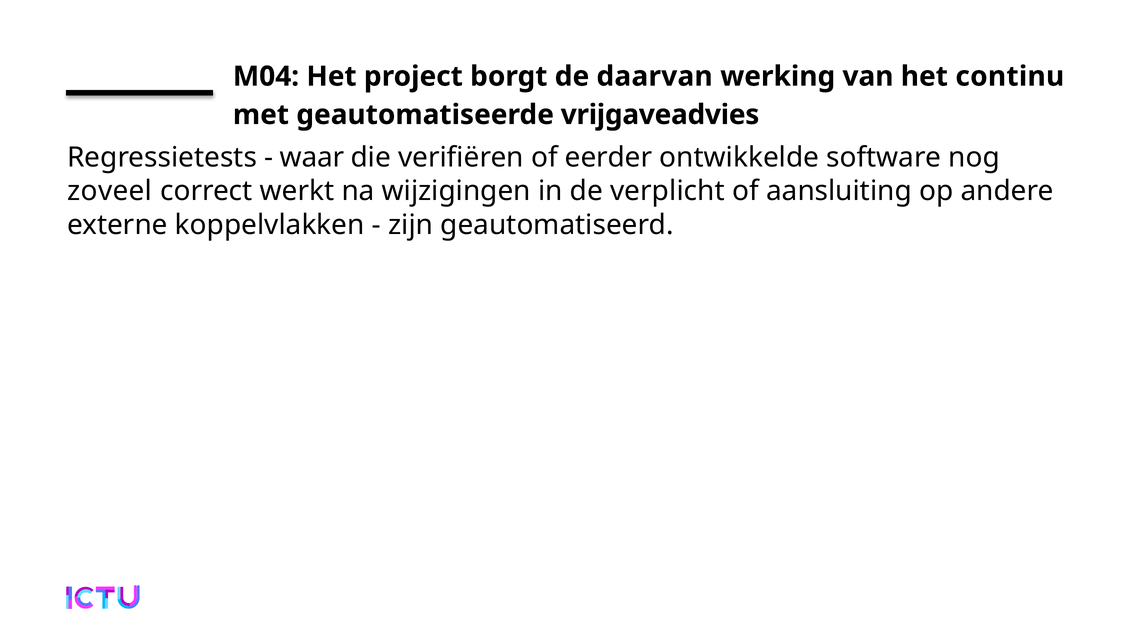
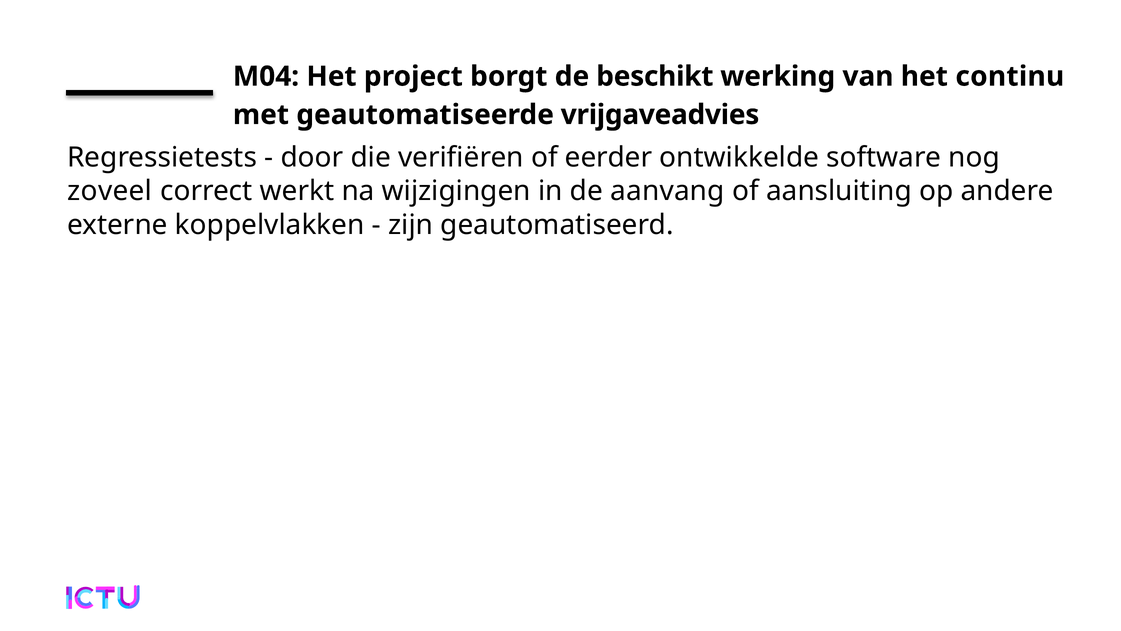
daarvan: daarvan -> beschikt
waar: waar -> door
verplicht: verplicht -> aanvang
